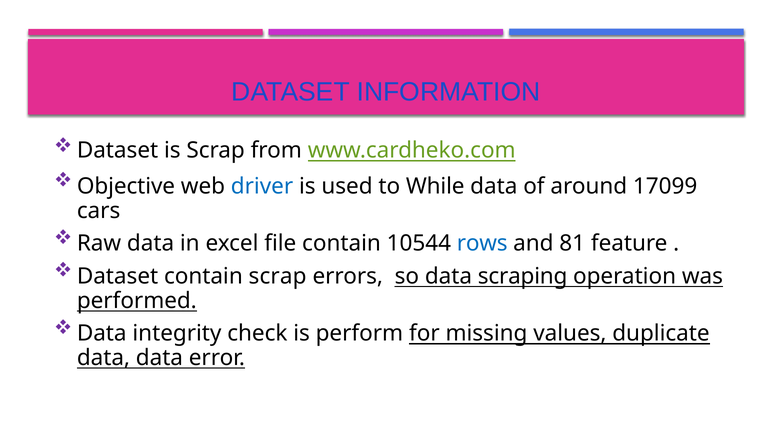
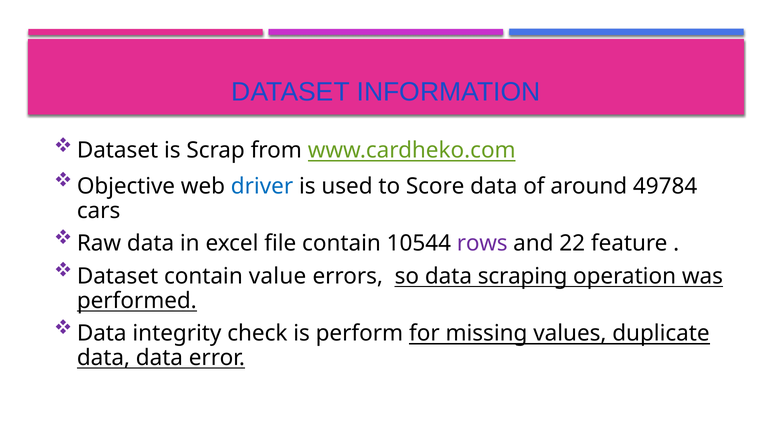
While: While -> Score
17099: 17099 -> 49784
rows colour: blue -> purple
81: 81 -> 22
contain scrap: scrap -> value
